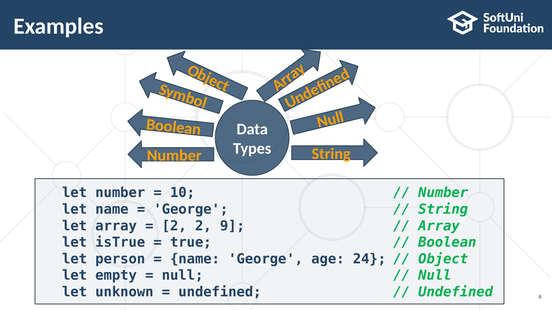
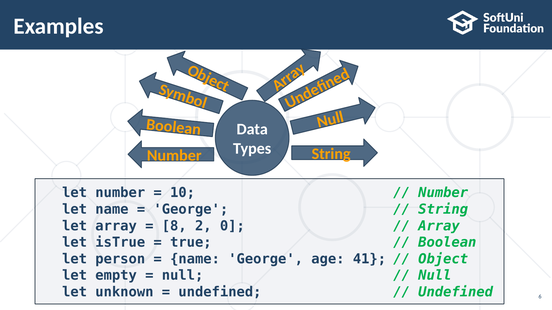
2 at (174, 226): 2 -> 8
9: 9 -> 0
24: 24 -> 41
